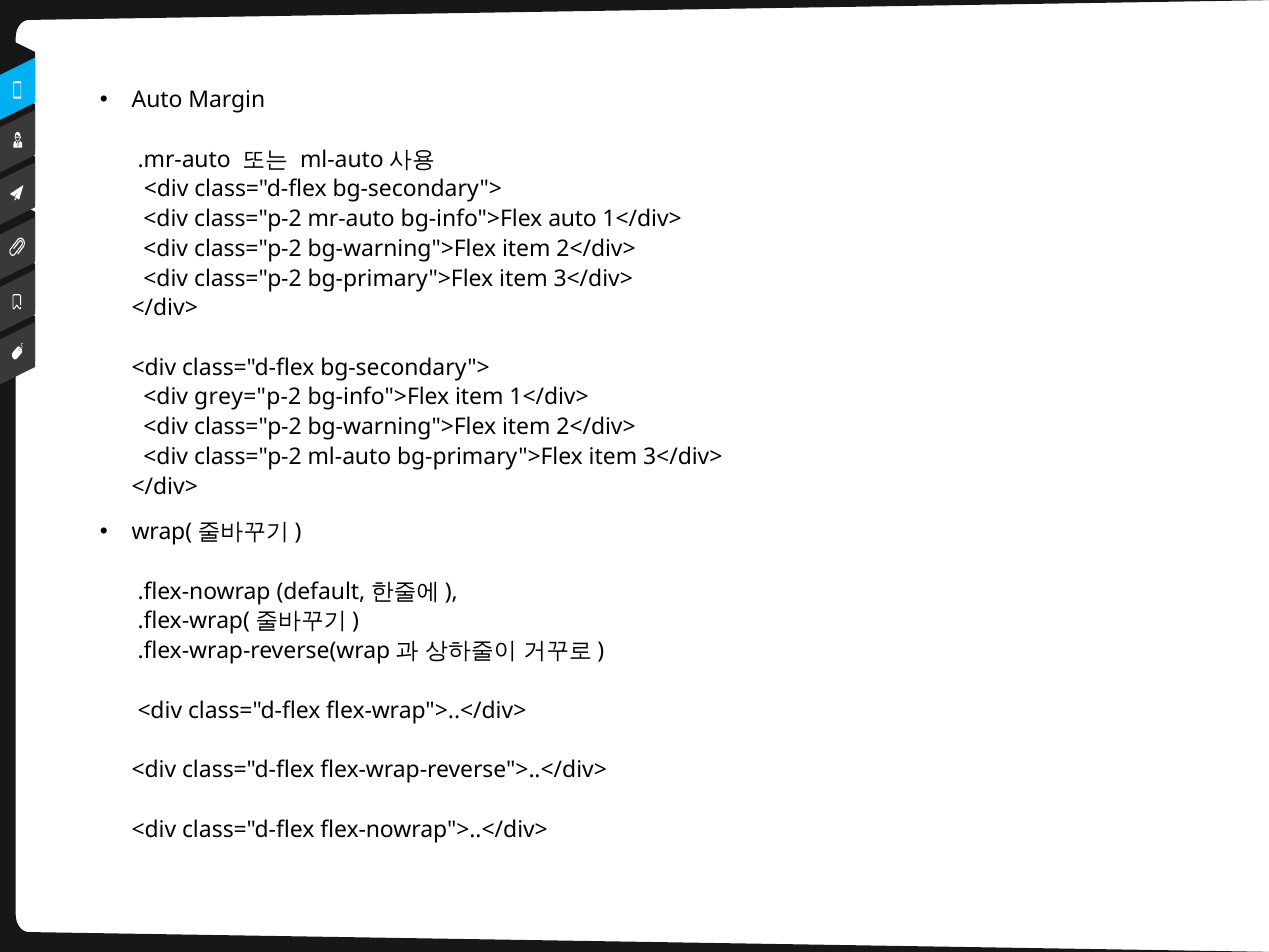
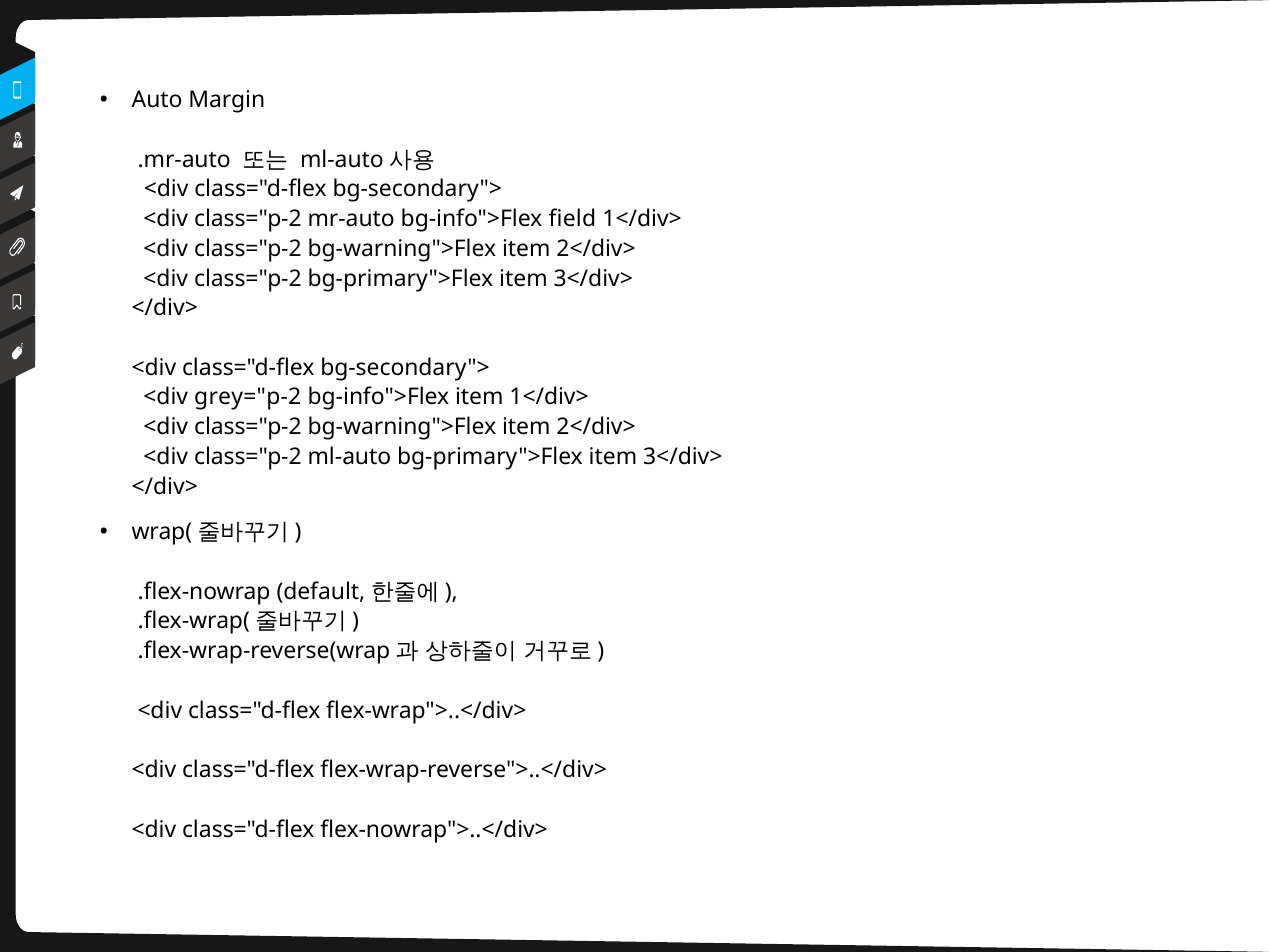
bg-info">Flex auto: auto -> field
